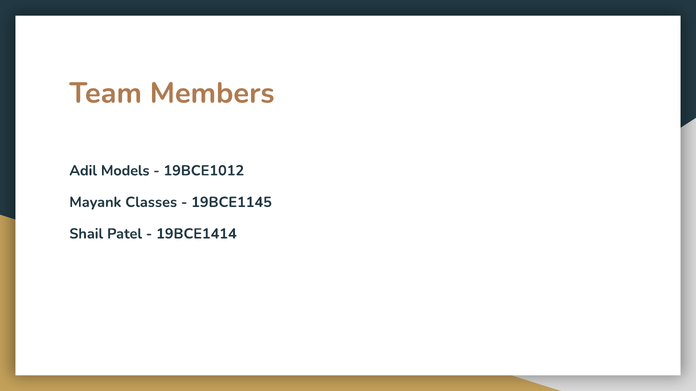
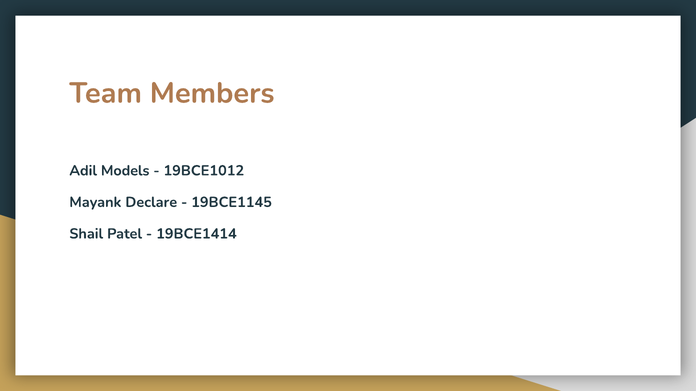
Classes: Classes -> Declare
